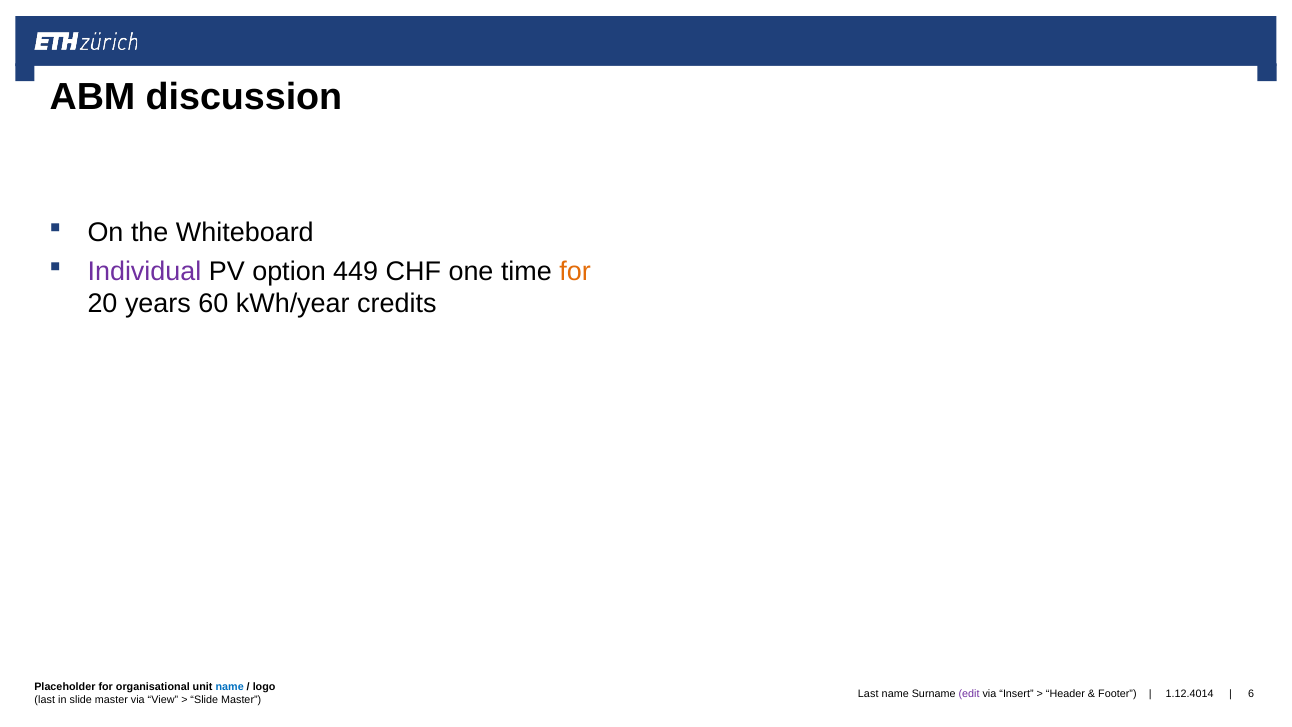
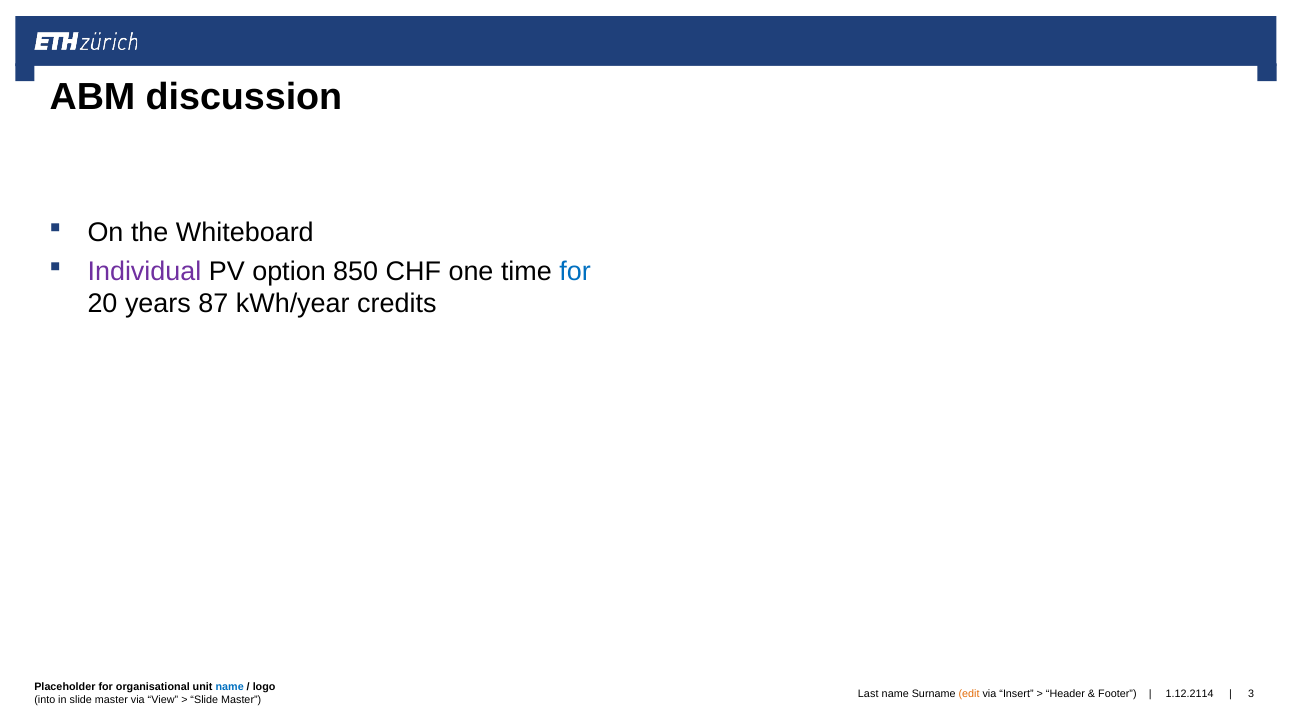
449: 449 -> 850
for at (575, 272) colour: orange -> blue
60: 60 -> 87
edit colour: purple -> orange
6: 6 -> 3
1.12.4014: 1.12.4014 -> 1.12.2114
last at (45, 700): last -> into
